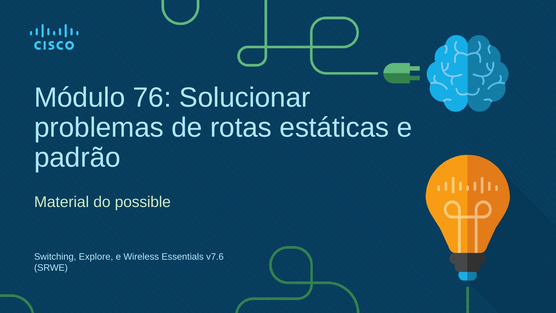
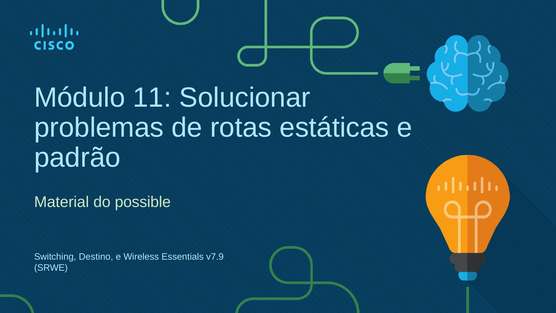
76: 76 -> 11
Explore: Explore -> Destino
v7.6: v7.6 -> v7.9
